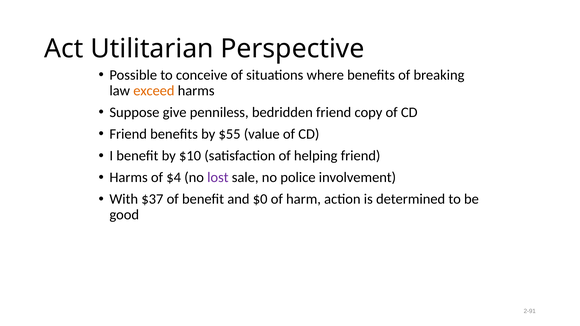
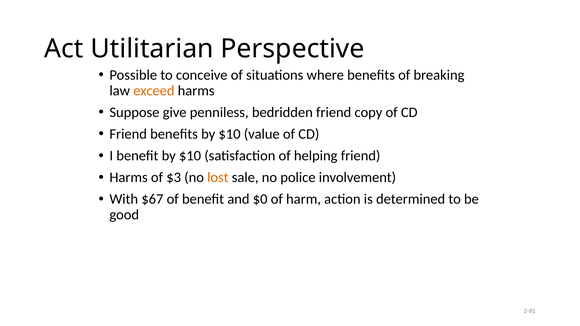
benefits by $55: $55 -> $10
$4: $4 -> $3
lost colour: purple -> orange
$37: $37 -> $67
